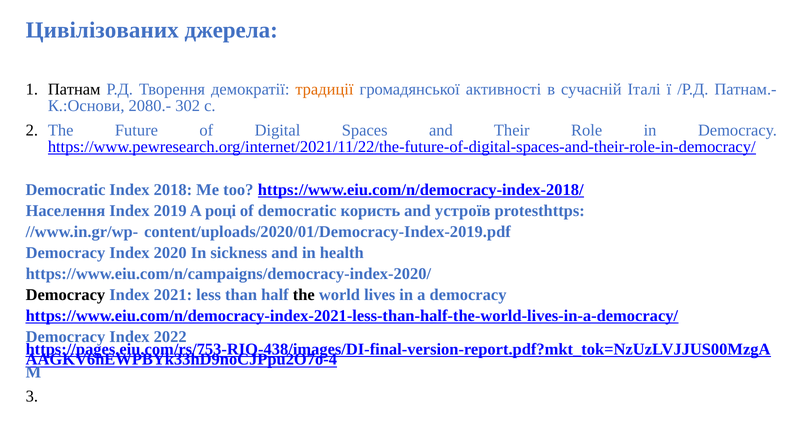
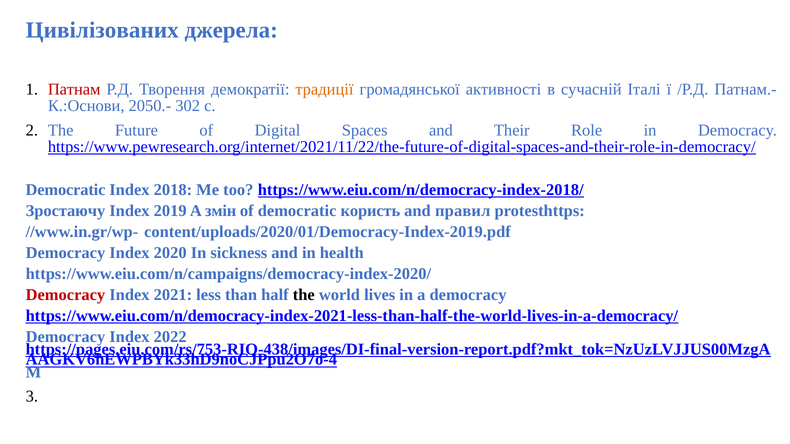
Патнам colour: black -> red
2080.-: 2080.- -> 2050.-
Населення: Населення -> Зростаючу
році: році -> змін
устроїв: устроїв -> правил
Democracy at (65, 295) colour: black -> red
